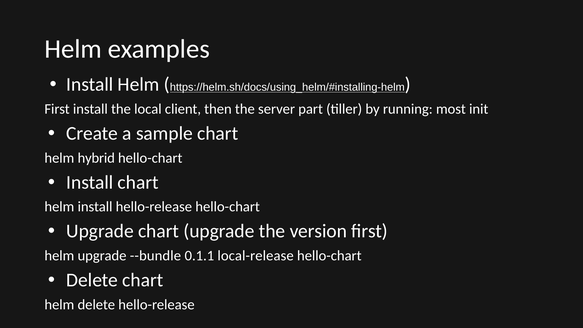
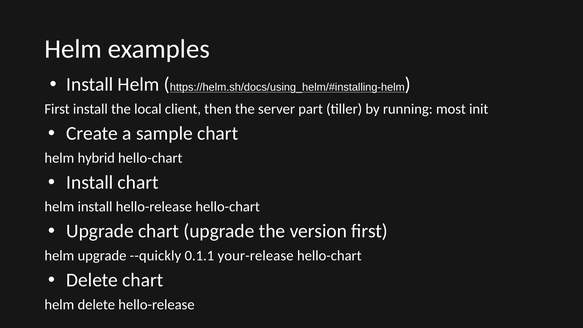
--bundle: --bundle -> --quickly
local-release: local-release -> your-release
